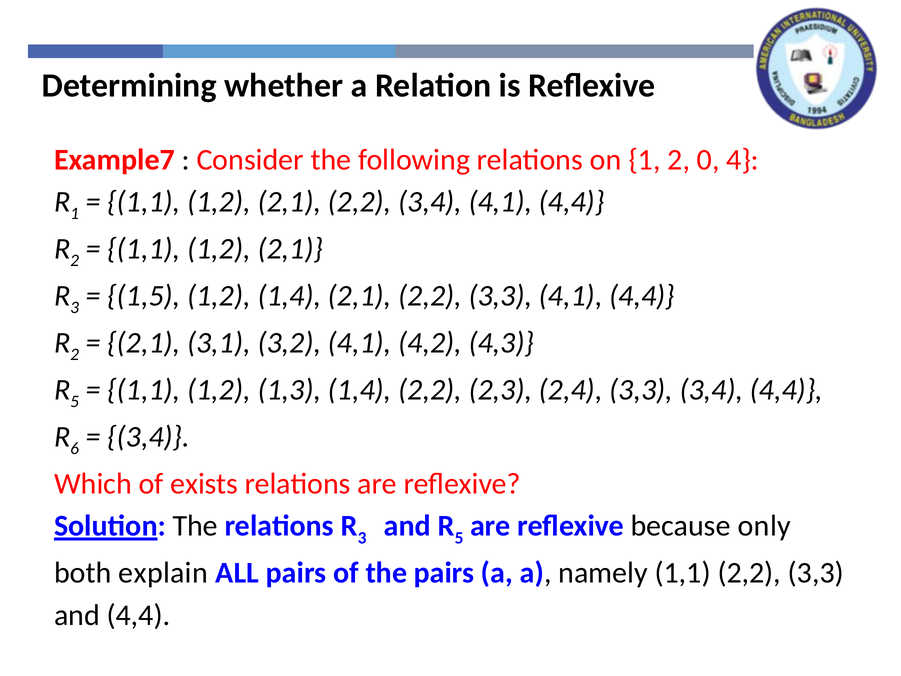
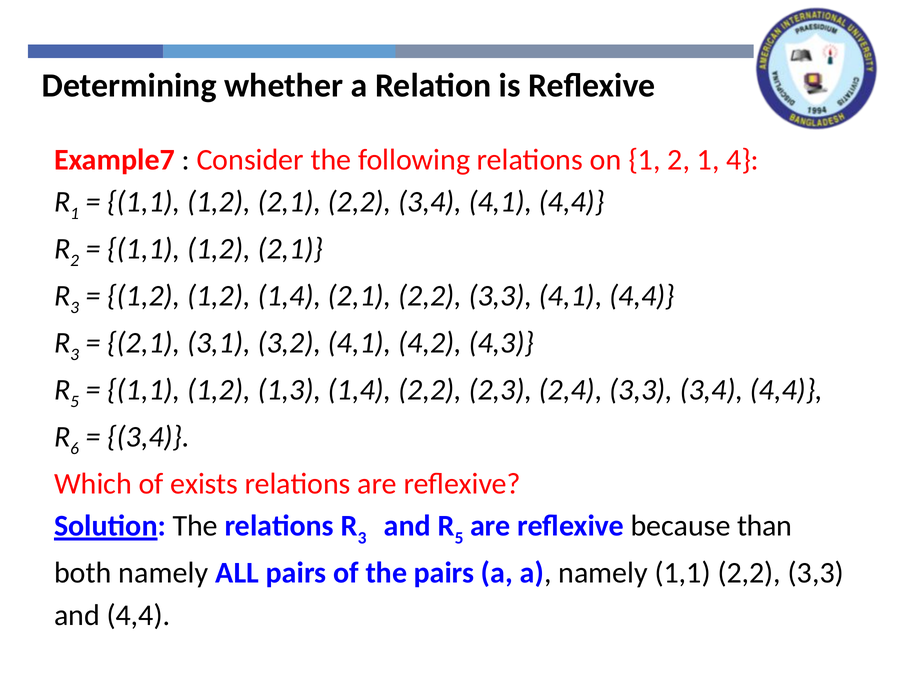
2 0: 0 -> 1
1,5 at (144, 296): 1,5 -> 1,2
2 at (75, 354): 2 -> 3
only: only -> than
both explain: explain -> namely
